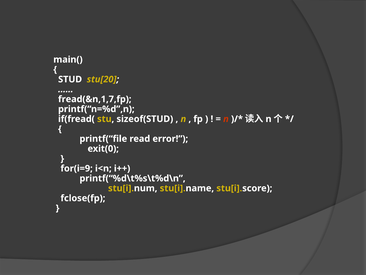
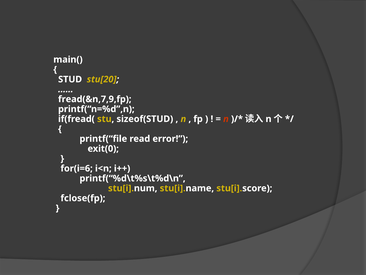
fread(&n,1,7,fp: fread(&n,1,7,fp -> fread(&n,7,9,fp
for(i=9: for(i=9 -> for(i=6
